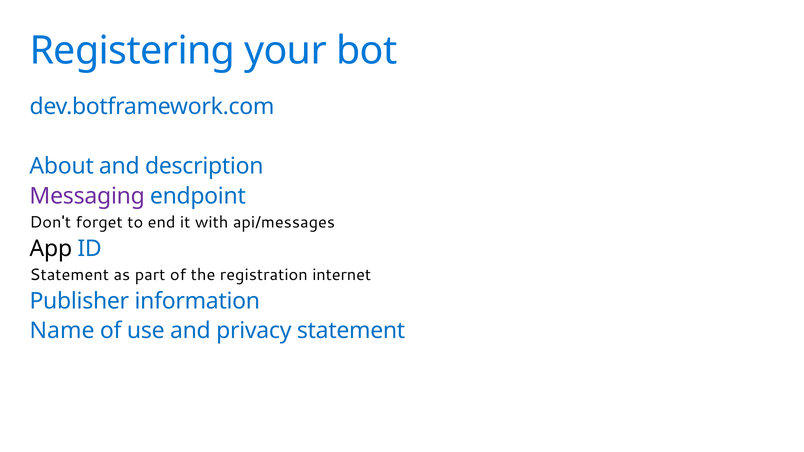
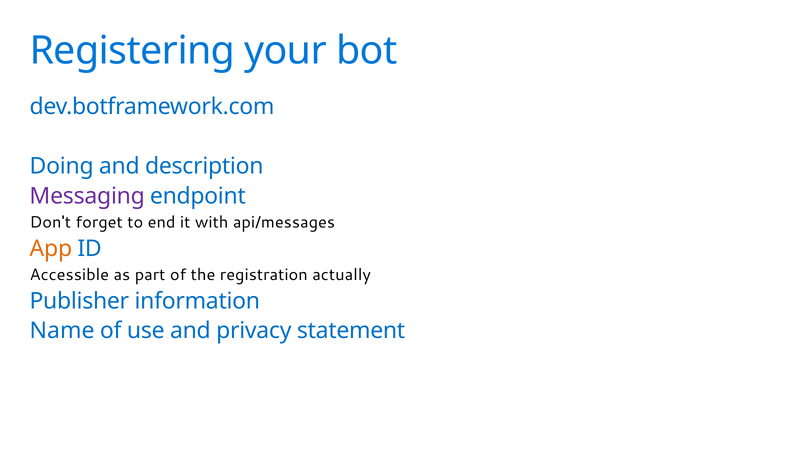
About: About -> Doing
App colour: black -> orange
Statement at (69, 275): Statement -> Accessible
internet: internet -> actually
